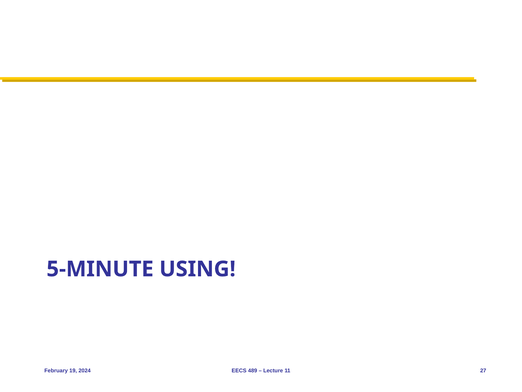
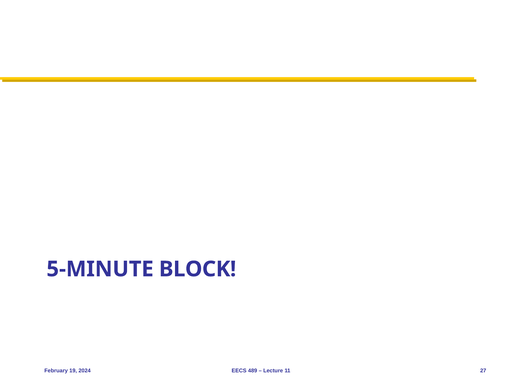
USING: USING -> BLOCK
